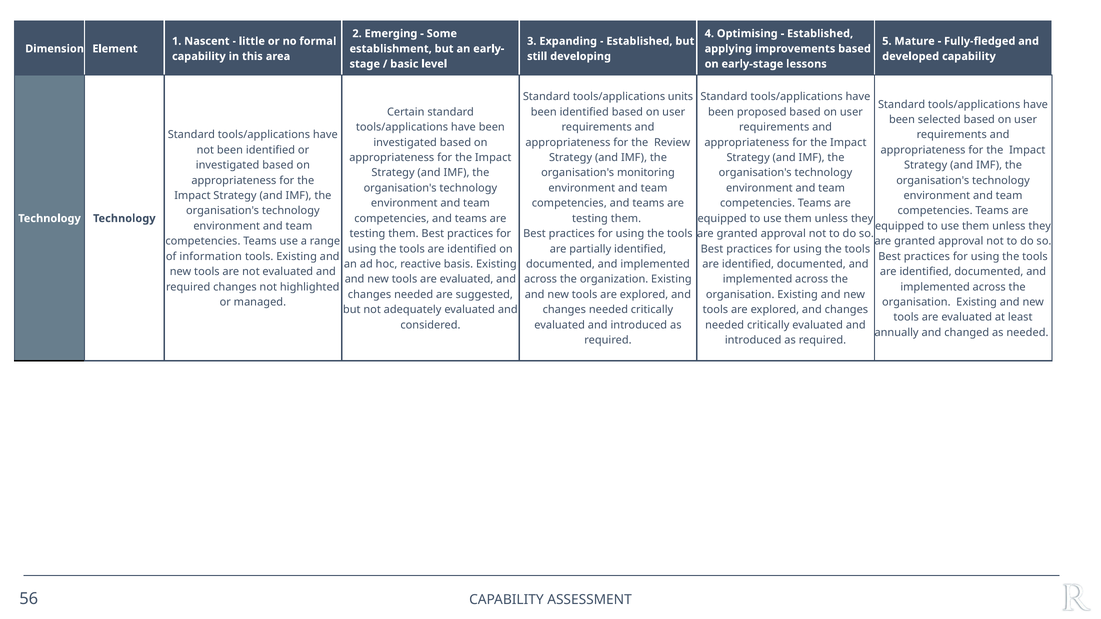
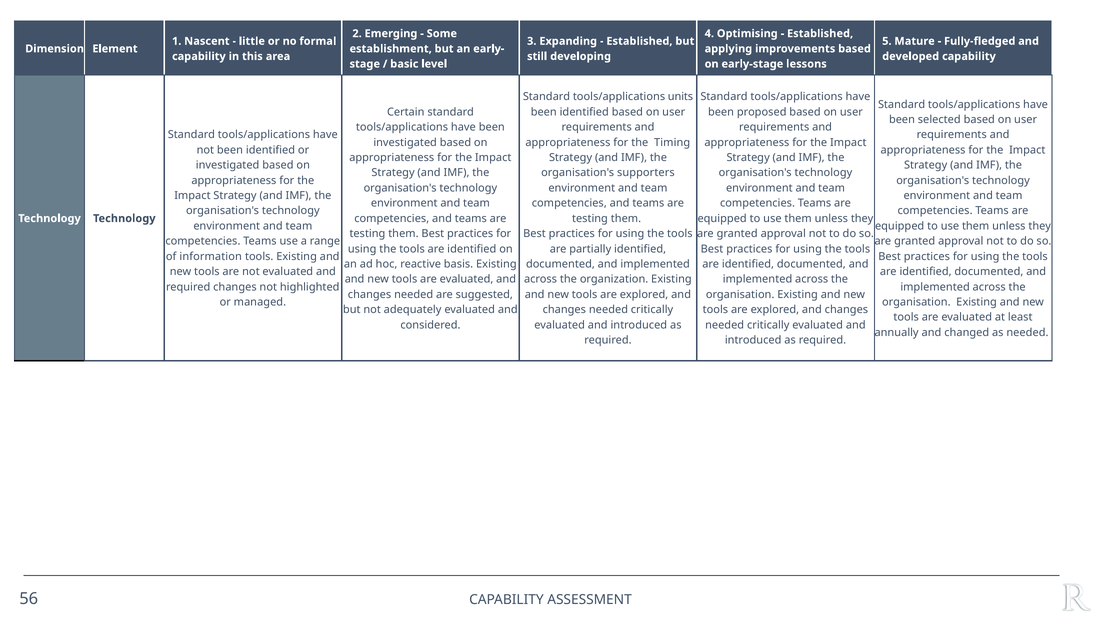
Review: Review -> Timing
monitoring: monitoring -> supporters
